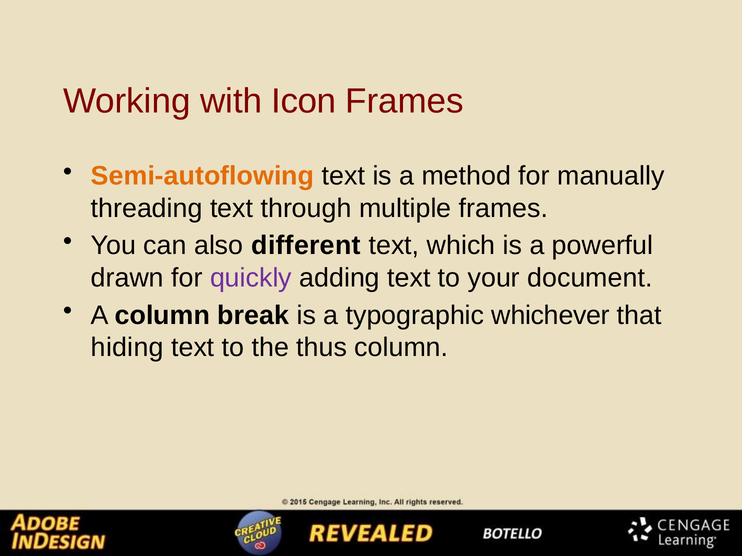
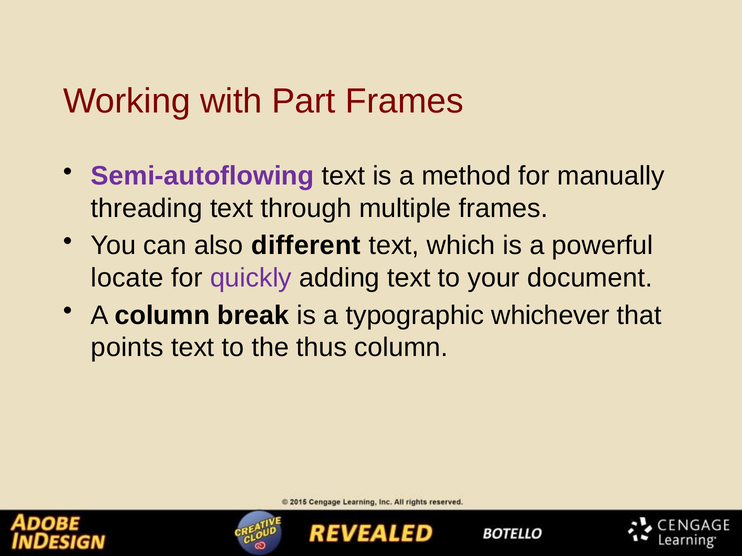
Icon: Icon -> Part
Semi-autoflowing colour: orange -> purple
drawn: drawn -> locate
hiding: hiding -> points
